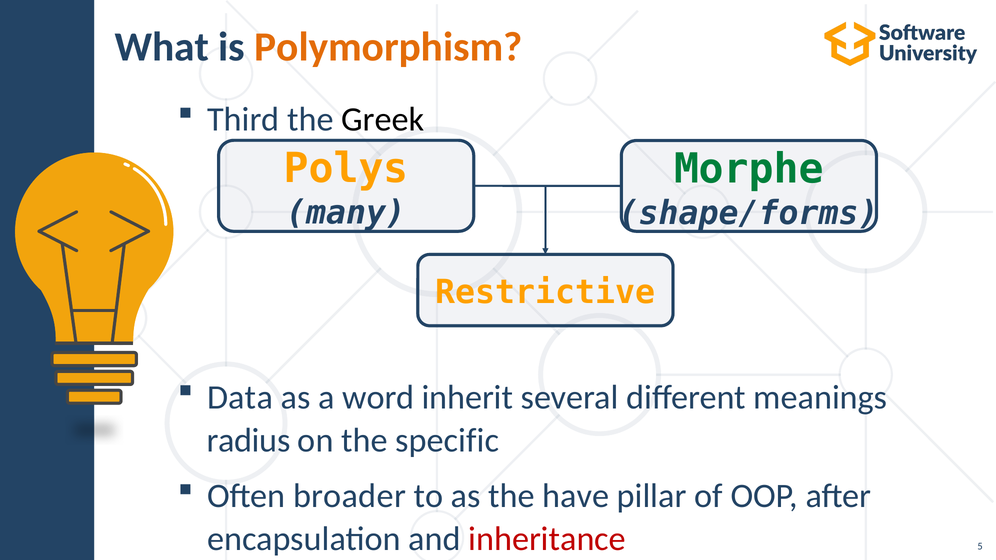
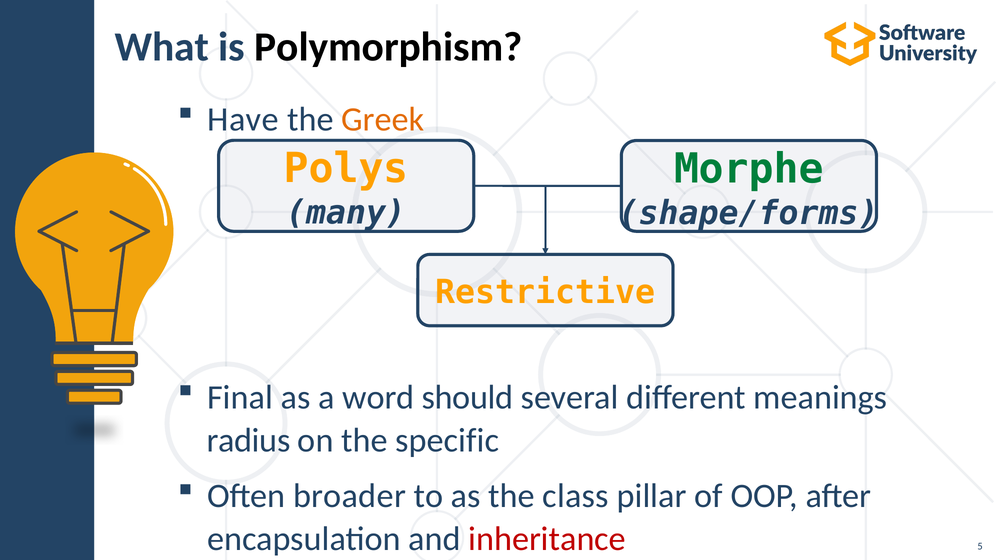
Polymorphism colour: orange -> black
Third: Third -> Have
Greek colour: black -> orange
Data: Data -> Final
inherit: inherit -> should
have: have -> class
